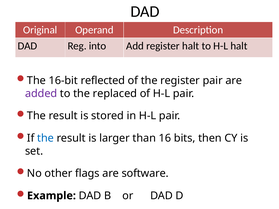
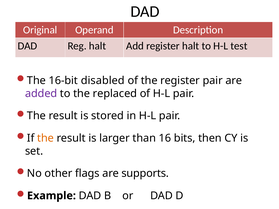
Reg into: into -> halt
H-L halt: halt -> test
reflected: reflected -> disabled
the at (46, 138) colour: blue -> orange
software: software -> supports
